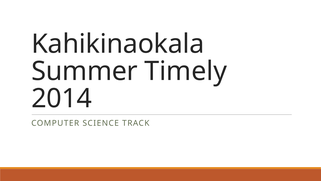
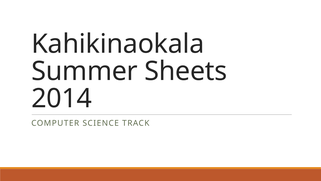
Timely: Timely -> Sheets
